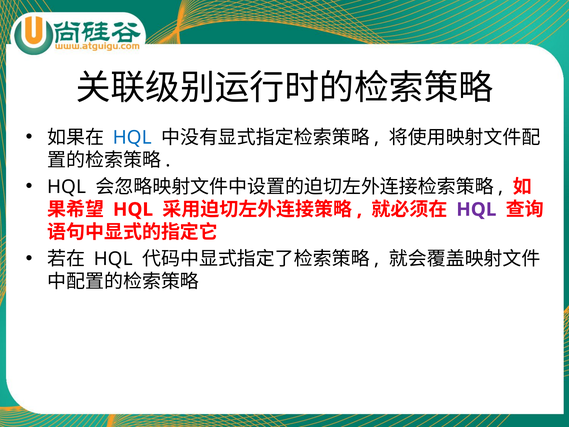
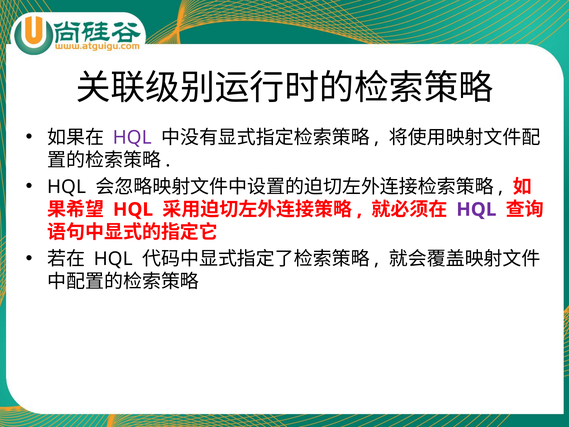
HQL at (132, 137) colour: blue -> purple
